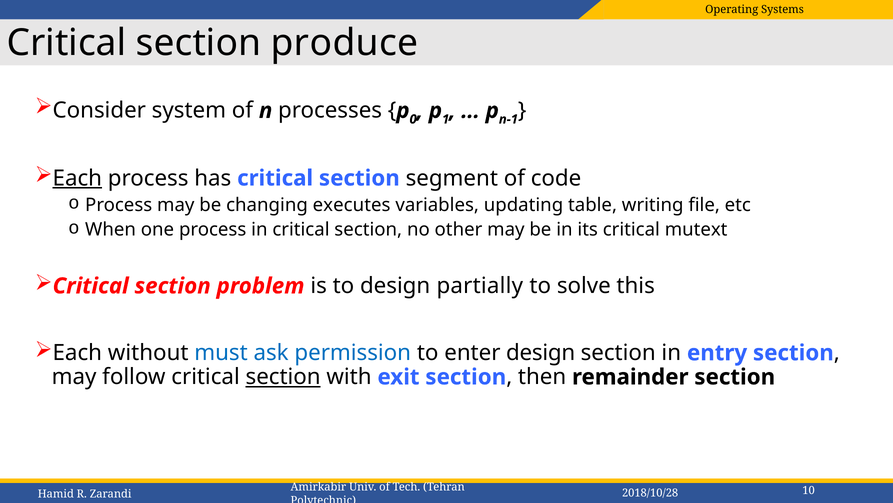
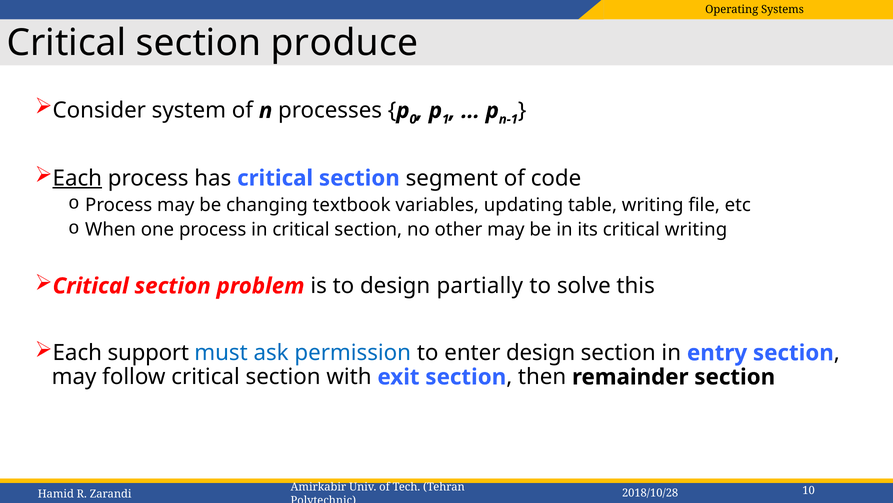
executes: executes -> textbook
critical mutext: mutext -> writing
without: without -> support
section at (283, 377) underline: present -> none
